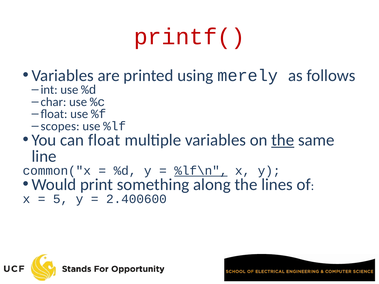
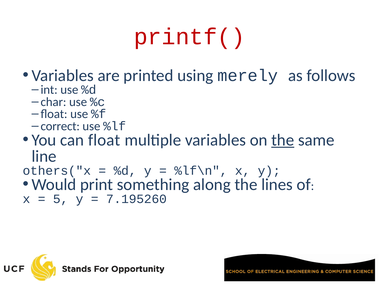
scopes: scopes -> correct
common("x: common("x -> others("x
%lf\n underline: present -> none
2.400600: 2.400600 -> 7.195260
